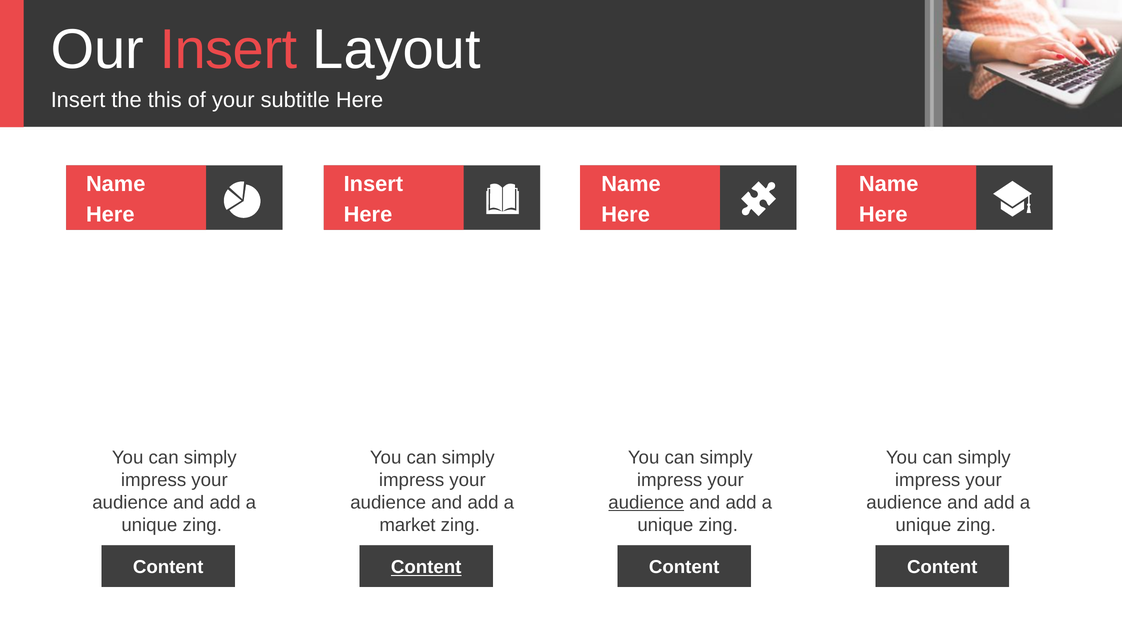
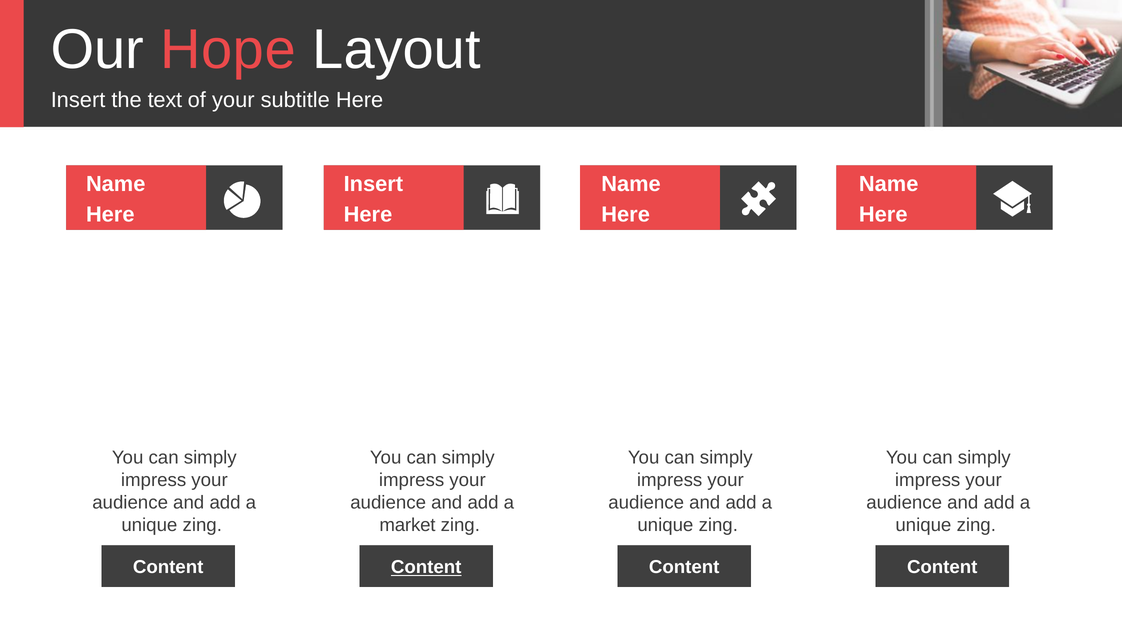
Our Insert: Insert -> Hope
this: this -> text
audience at (646, 503) underline: present -> none
